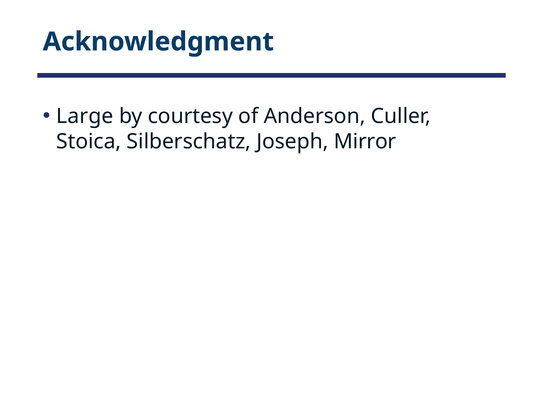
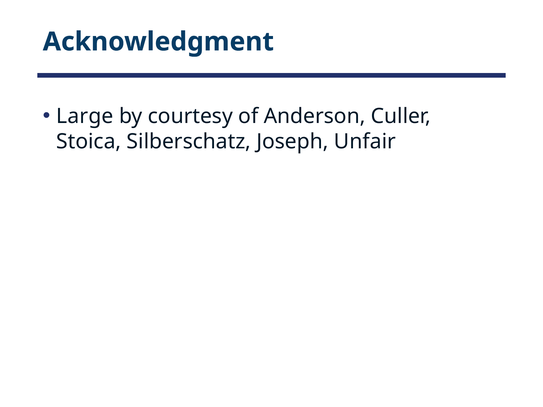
Mirror: Mirror -> Unfair
